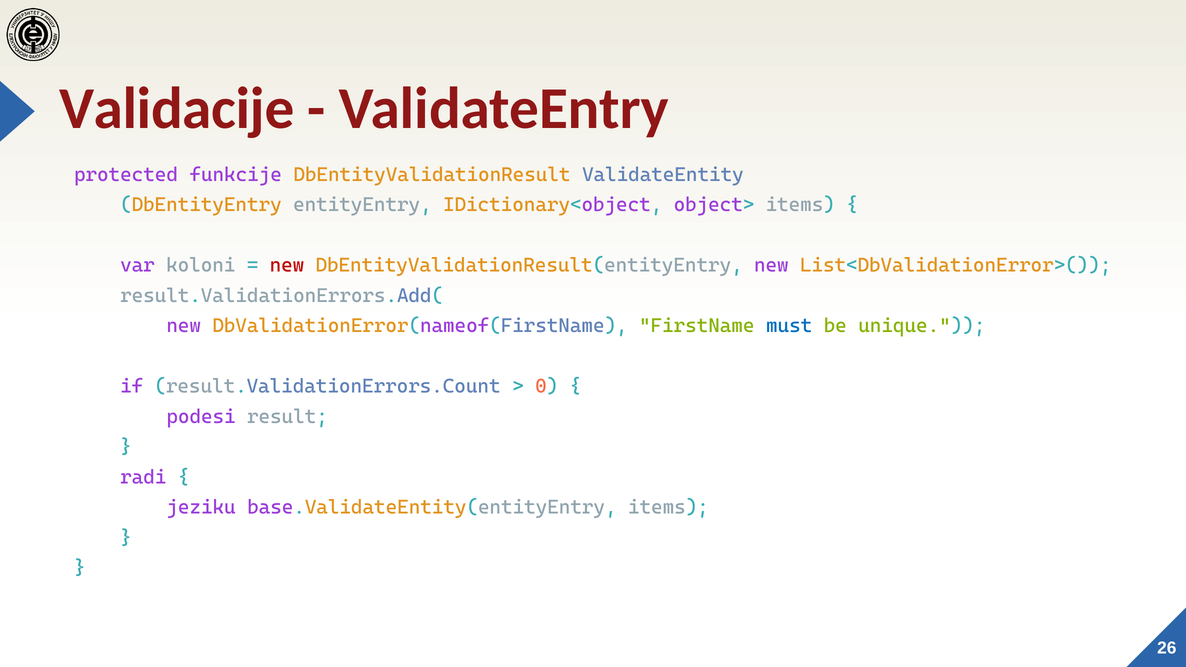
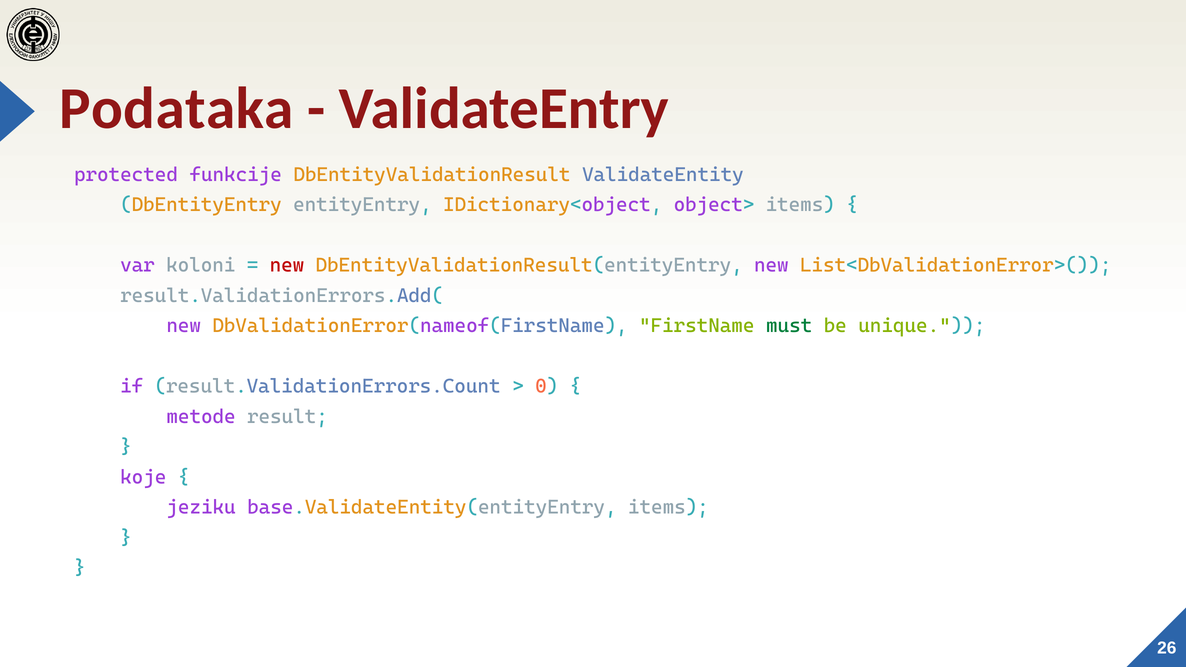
Validacije: Validacije -> Podataka
must colour: blue -> green
podesi: podesi -> metode
radi: radi -> koje
